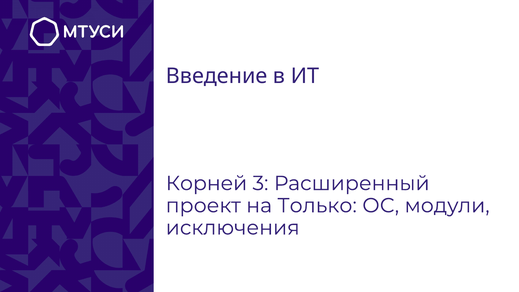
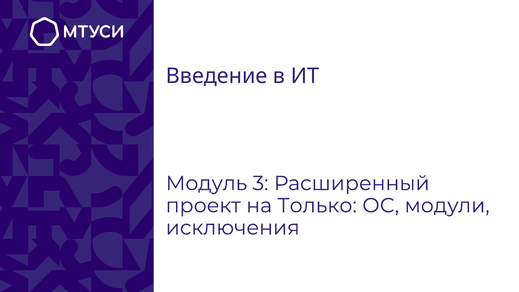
Корней: Корней -> Модуль
